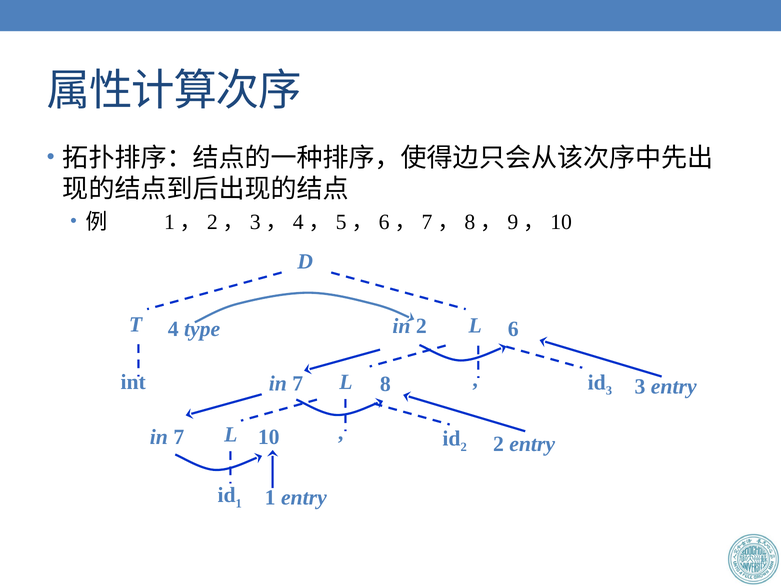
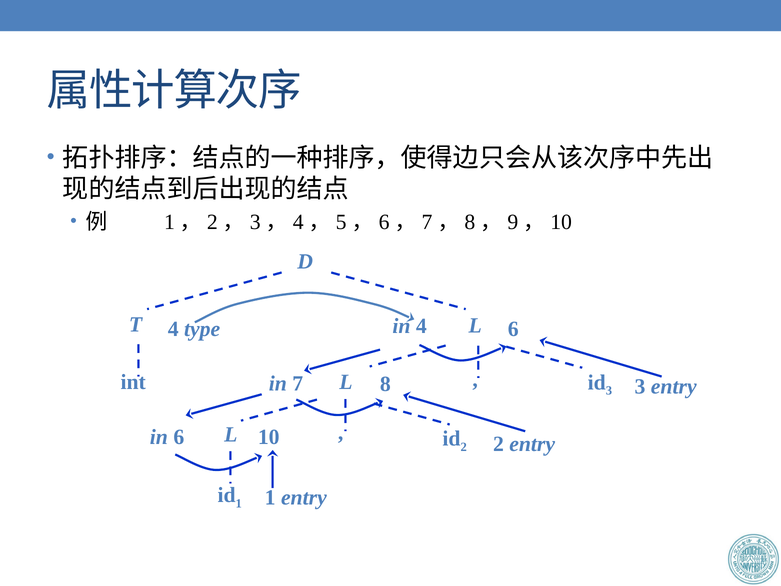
in 2: 2 -> 4
7 at (179, 437): 7 -> 6
